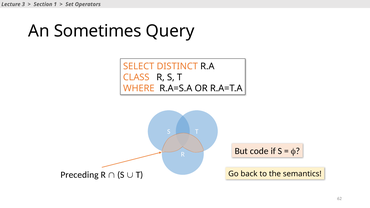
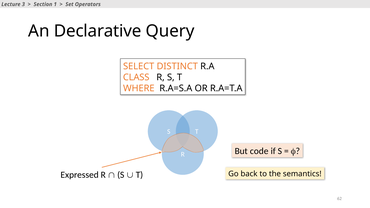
Sometimes: Sometimes -> Declarative
Preceding: Preceding -> Expressed
